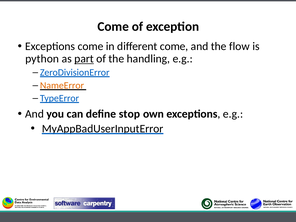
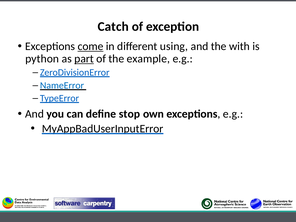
Come at (113, 27): Come -> Catch
come at (90, 46) underline: none -> present
different come: come -> using
flow: flow -> with
handling: handling -> example
NameError colour: orange -> blue
